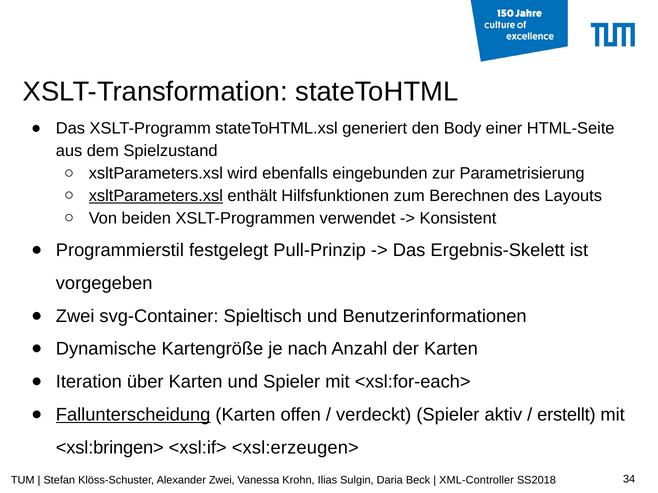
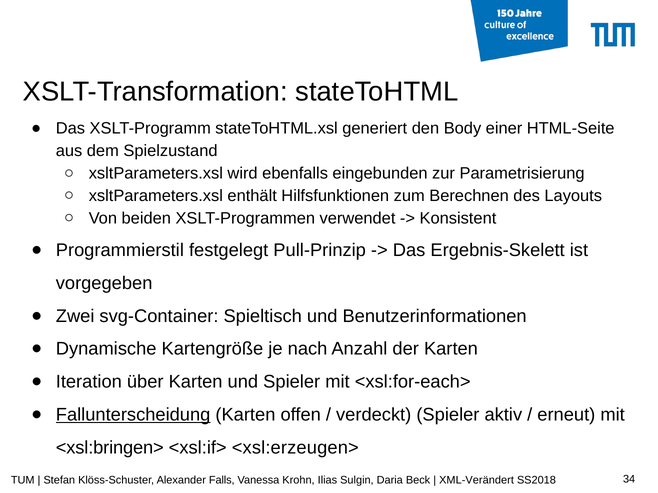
xsltParameters.xsl at (156, 196) underline: present -> none
erstellt: erstellt -> erneut
Alexander Zwei: Zwei -> Falls
XML-Controller: XML-Controller -> XML-Verändert
